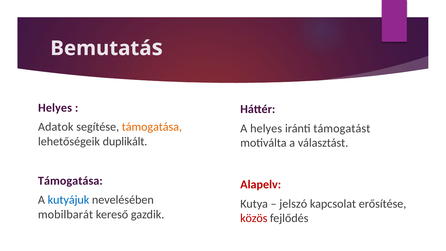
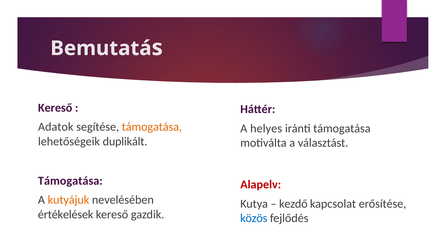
Helyes at (55, 108): Helyes -> Kereső
iránti támogatást: támogatást -> támogatása
kutyájuk colour: blue -> orange
jelszó: jelszó -> kezdő
mobilbarát: mobilbarát -> értékelések
közös colour: red -> blue
